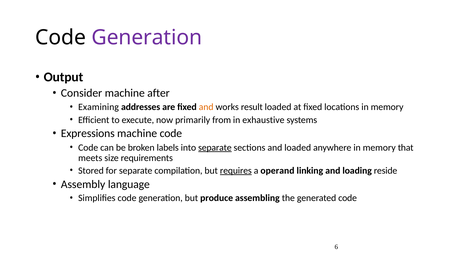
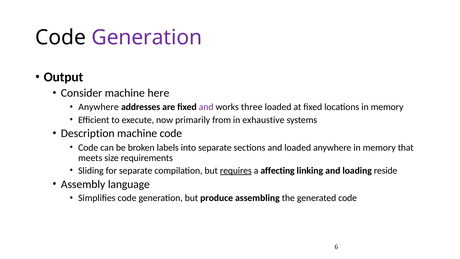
after: after -> here
Examining at (99, 107): Examining -> Anywhere
and at (206, 107) colour: orange -> purple
result: result -> three
Expressions: Expressions -> Description
separate at (215, 147) underline: present -> none
Stored: Stored -> Sliding
operand: operand -> affecting
